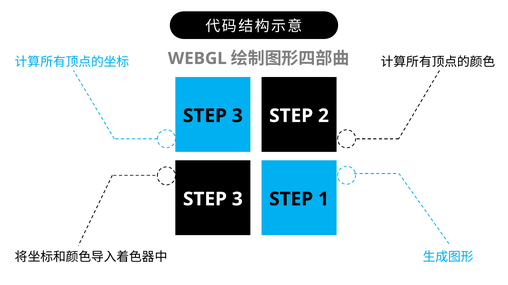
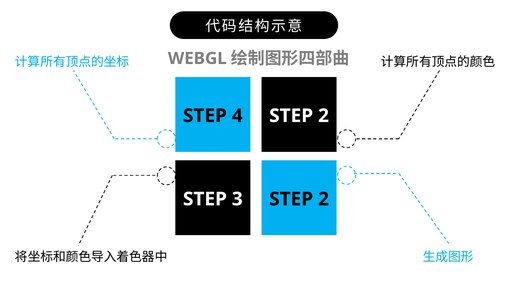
3 at (237, 116): 3 -> 4
3 STEP 1: 1 -> 2
